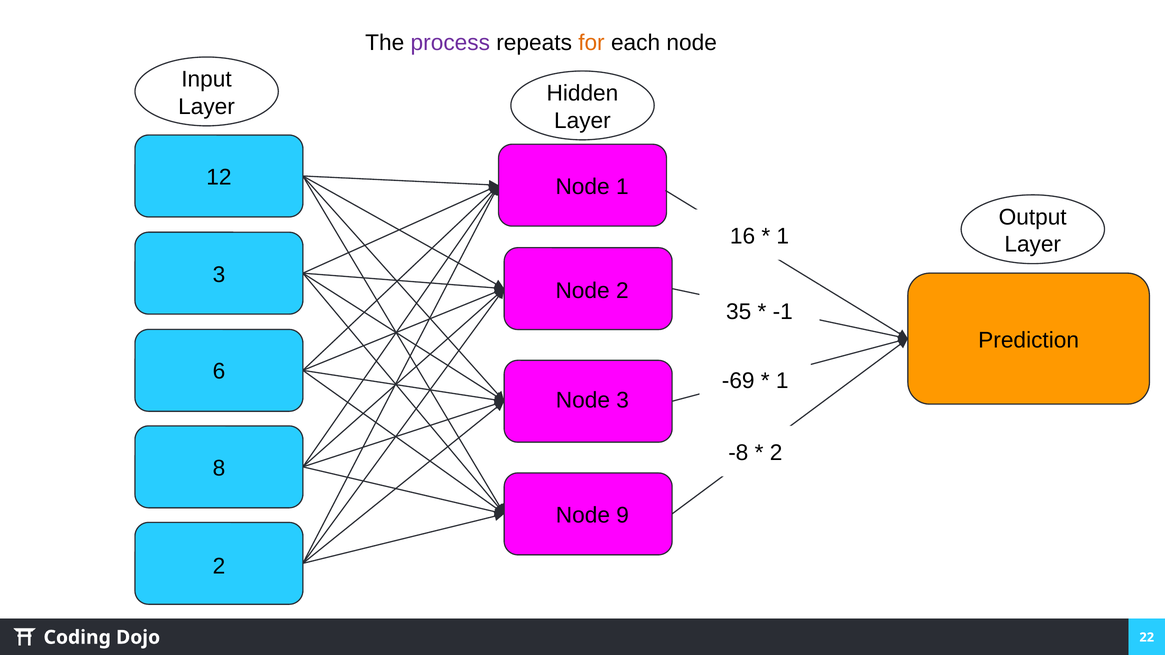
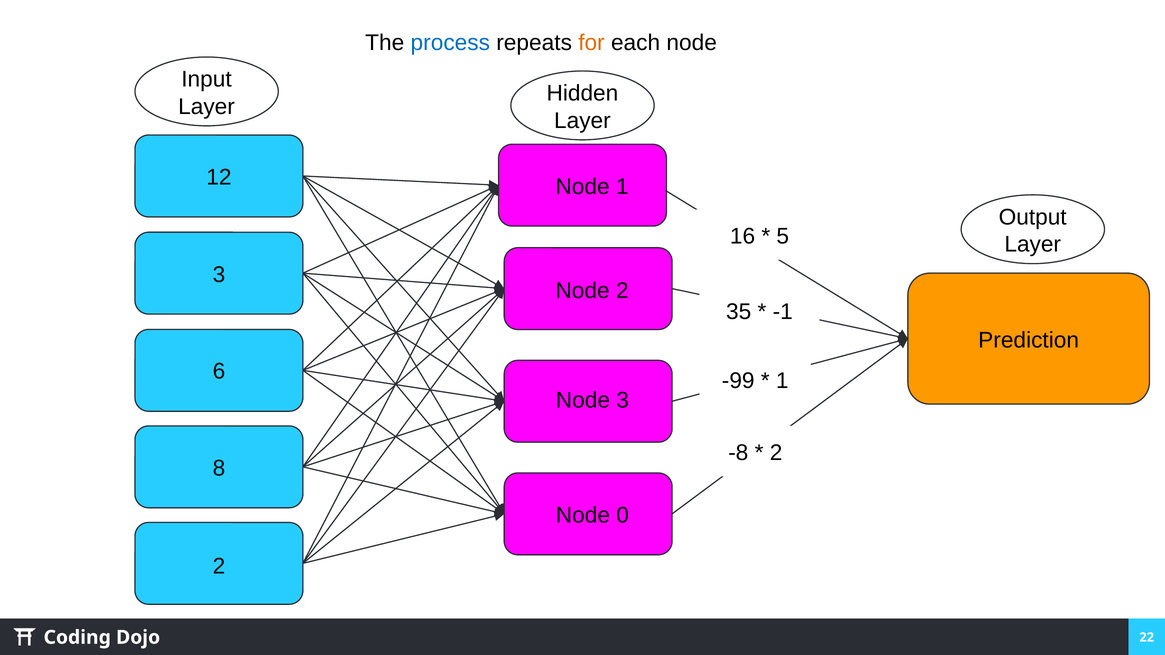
process colour: purple -> blue
1 at (783, 236): 1 -> 5
-69: -69 -> -99
9: 9 -> 0
